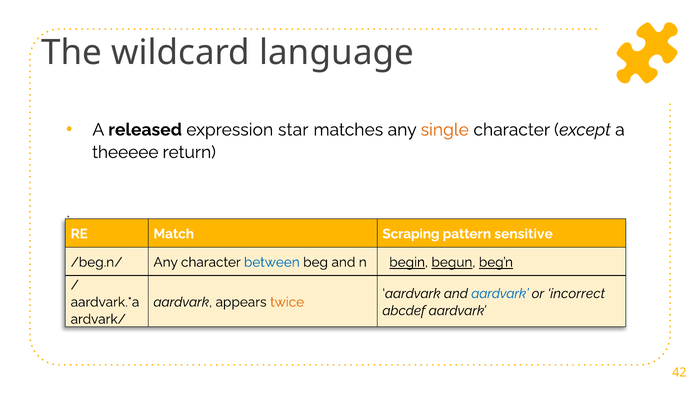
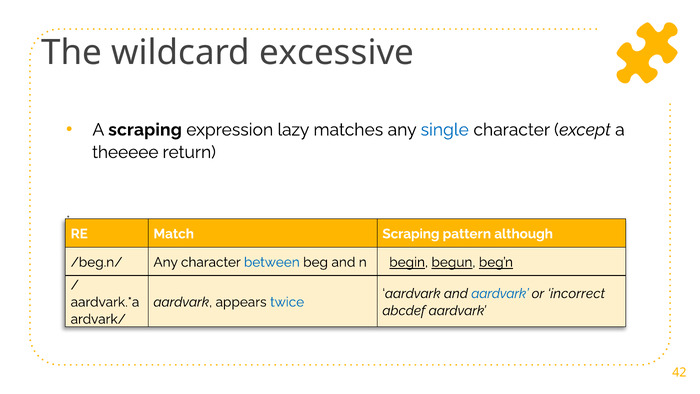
language: language -> excessive
A released: released -> scraping
star: star -> lazy
single colour: orange -> blue
sensitive: sensitive -> although
twice colour: orange -> blue
